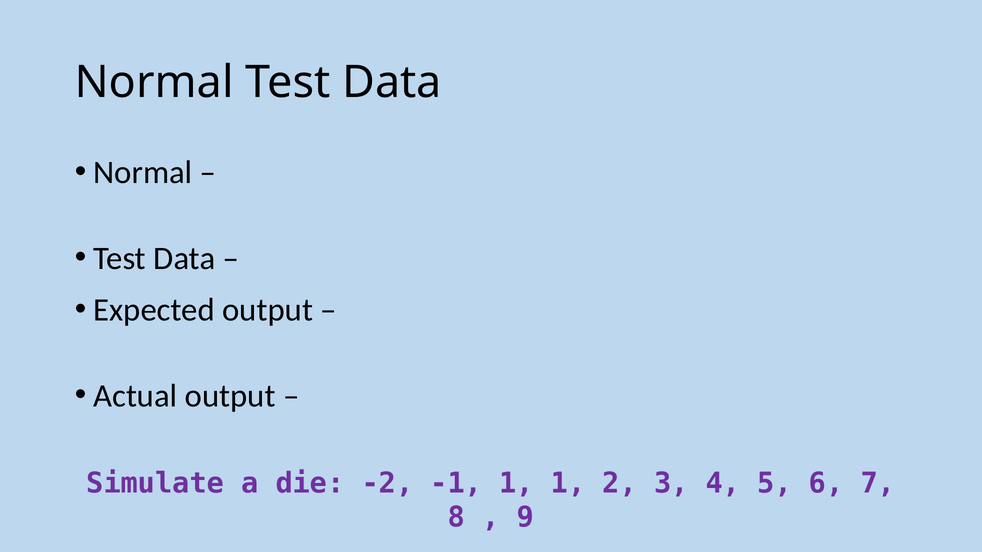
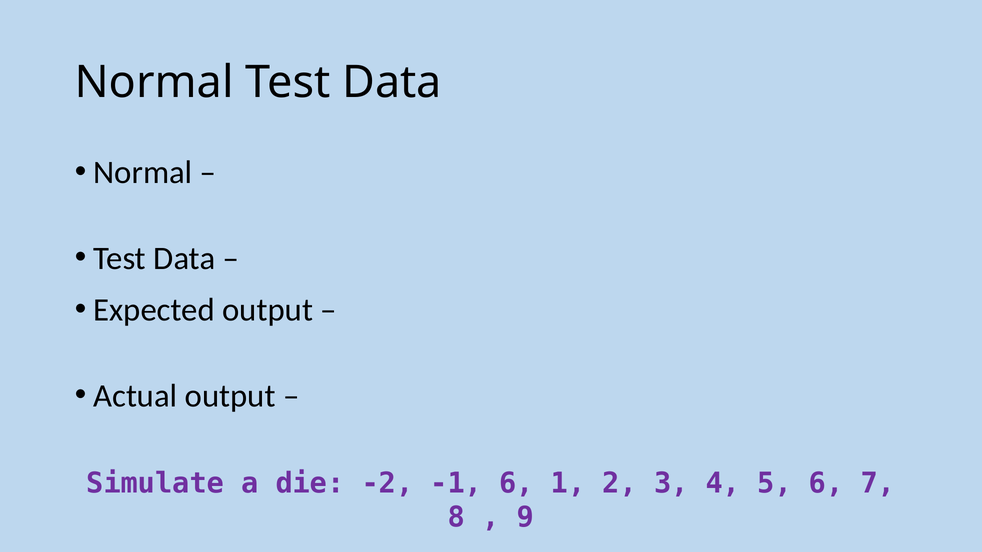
-1 1: 1 -> 6
